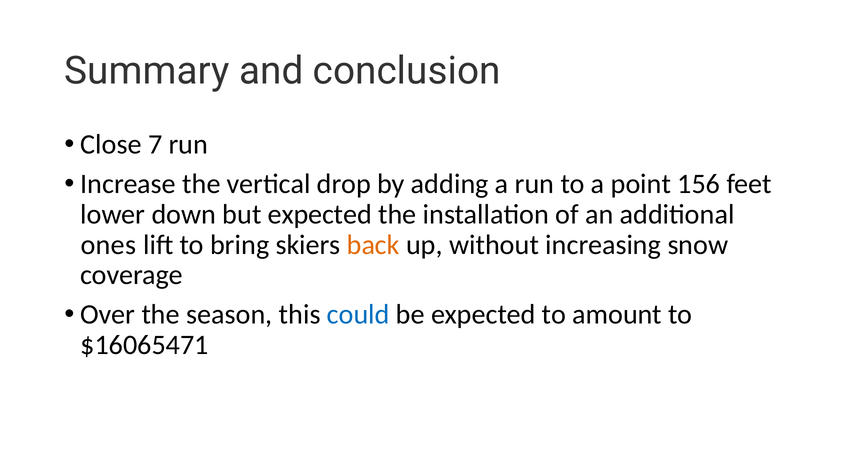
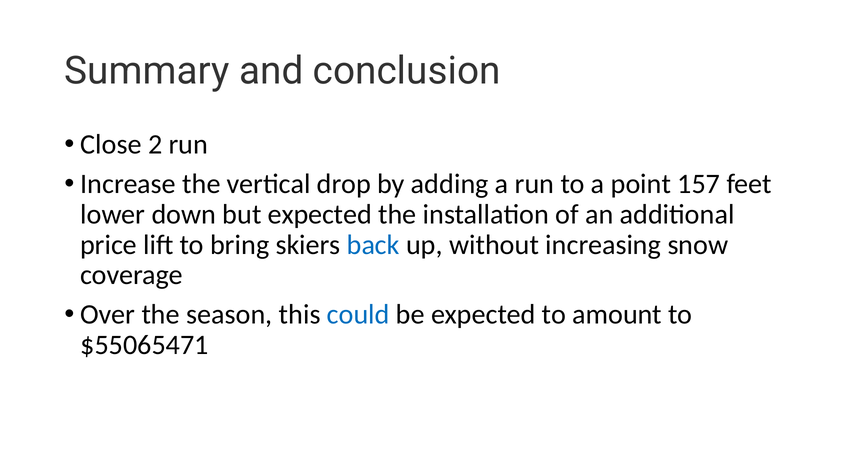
7: 7 -> 2
156: 156 -> 157
ones: ones -> price
back colour: orange -> blue
$16065471: $16065471 -> $55065471
